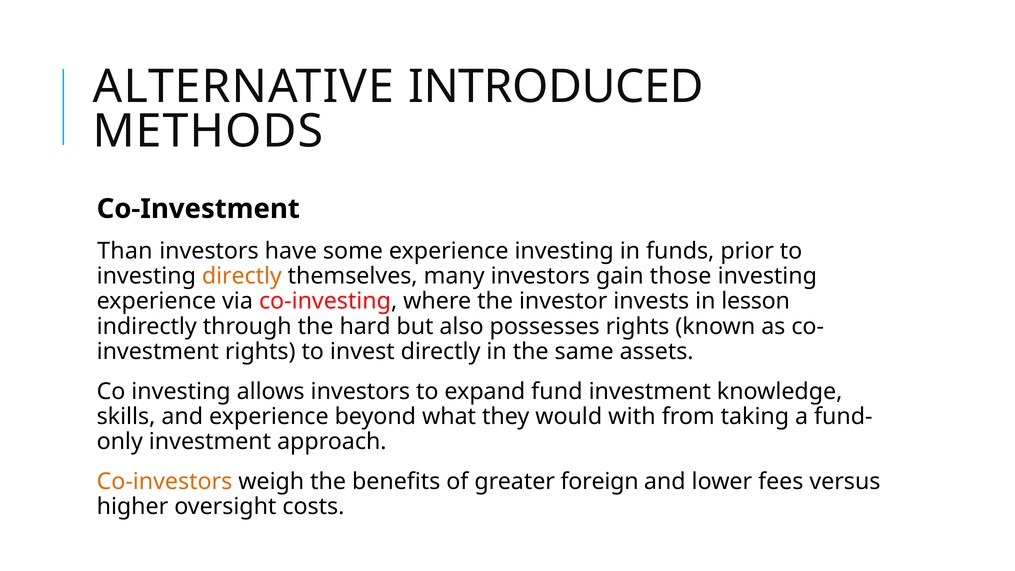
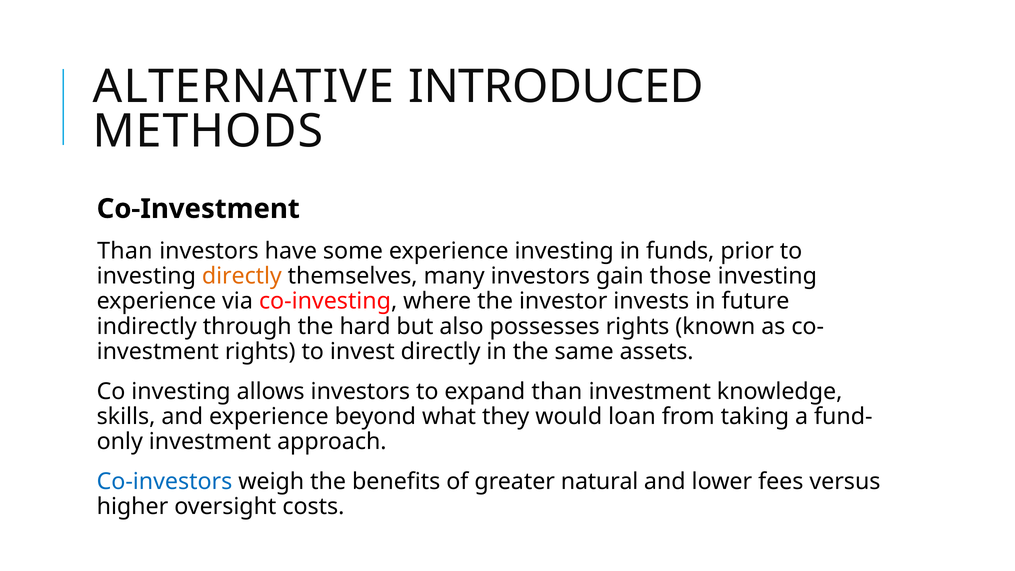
lesson: lesson -> future
expand fund: fund -> than
with: with -> loan
Co-investors colour: orange -> blue
foreign: foreign -> natural
